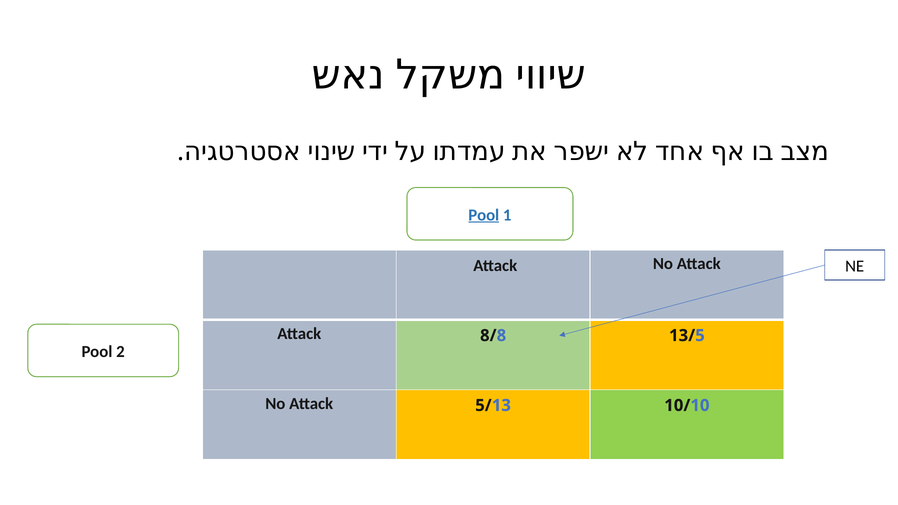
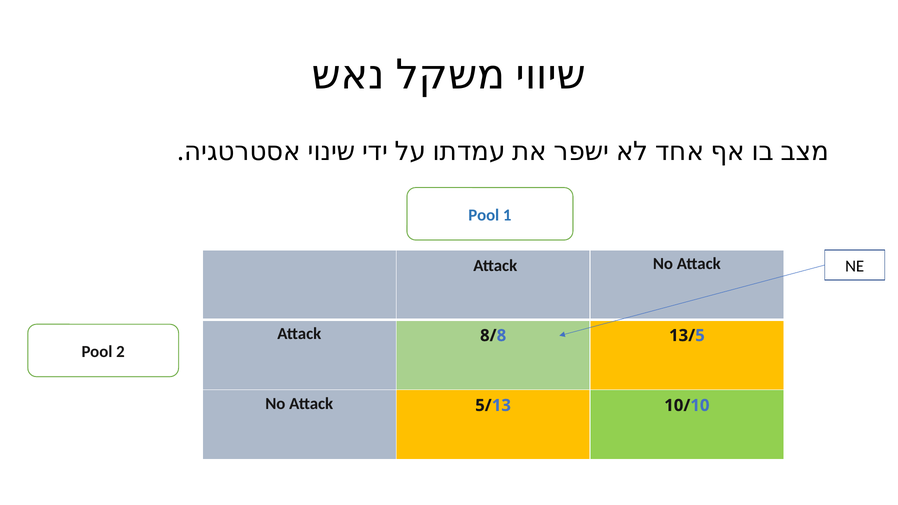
Pool at (484, 215) underline: present -> none
